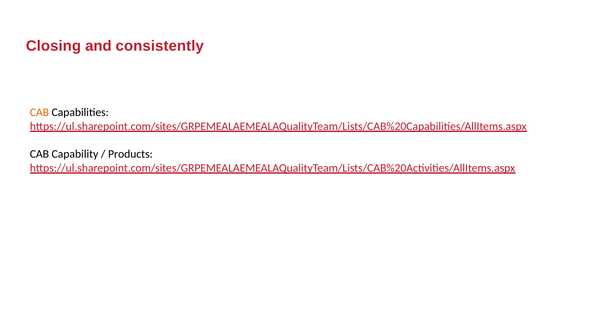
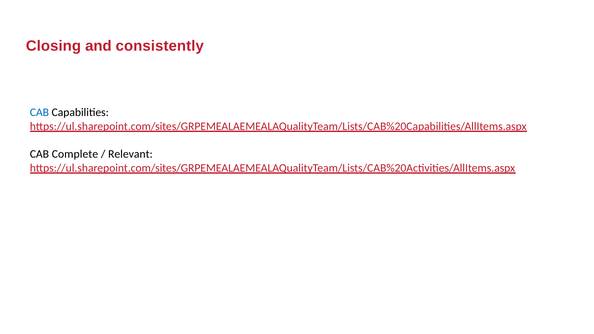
CAB at (39, 112) colour: orange -> blue
Capability: Capability -> Complete
Products: Products -> Relevant
